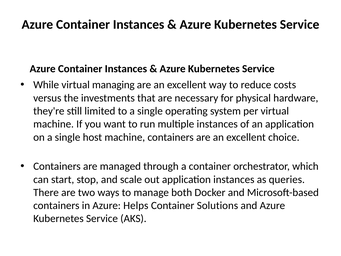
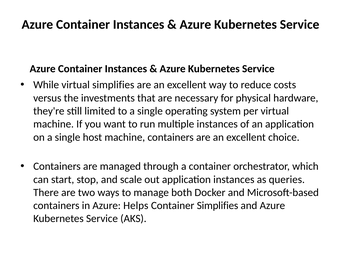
virtual managing: managing -> simplifies
Container Solutions: Solutions -> Simplifies
